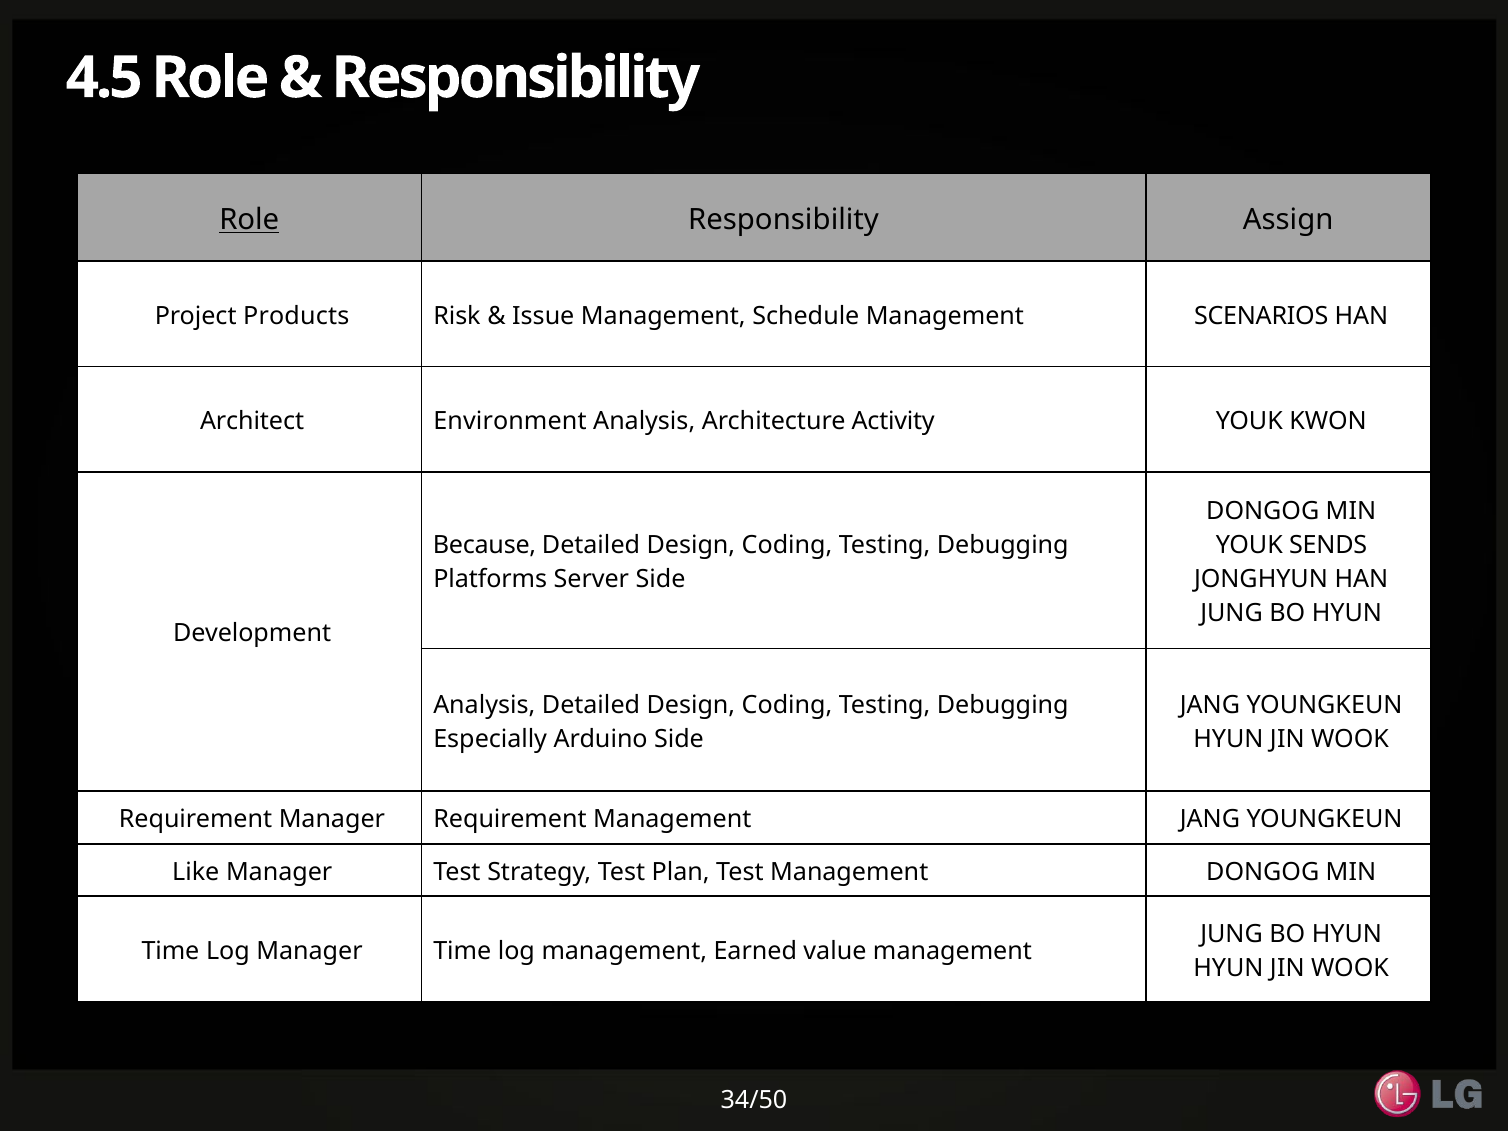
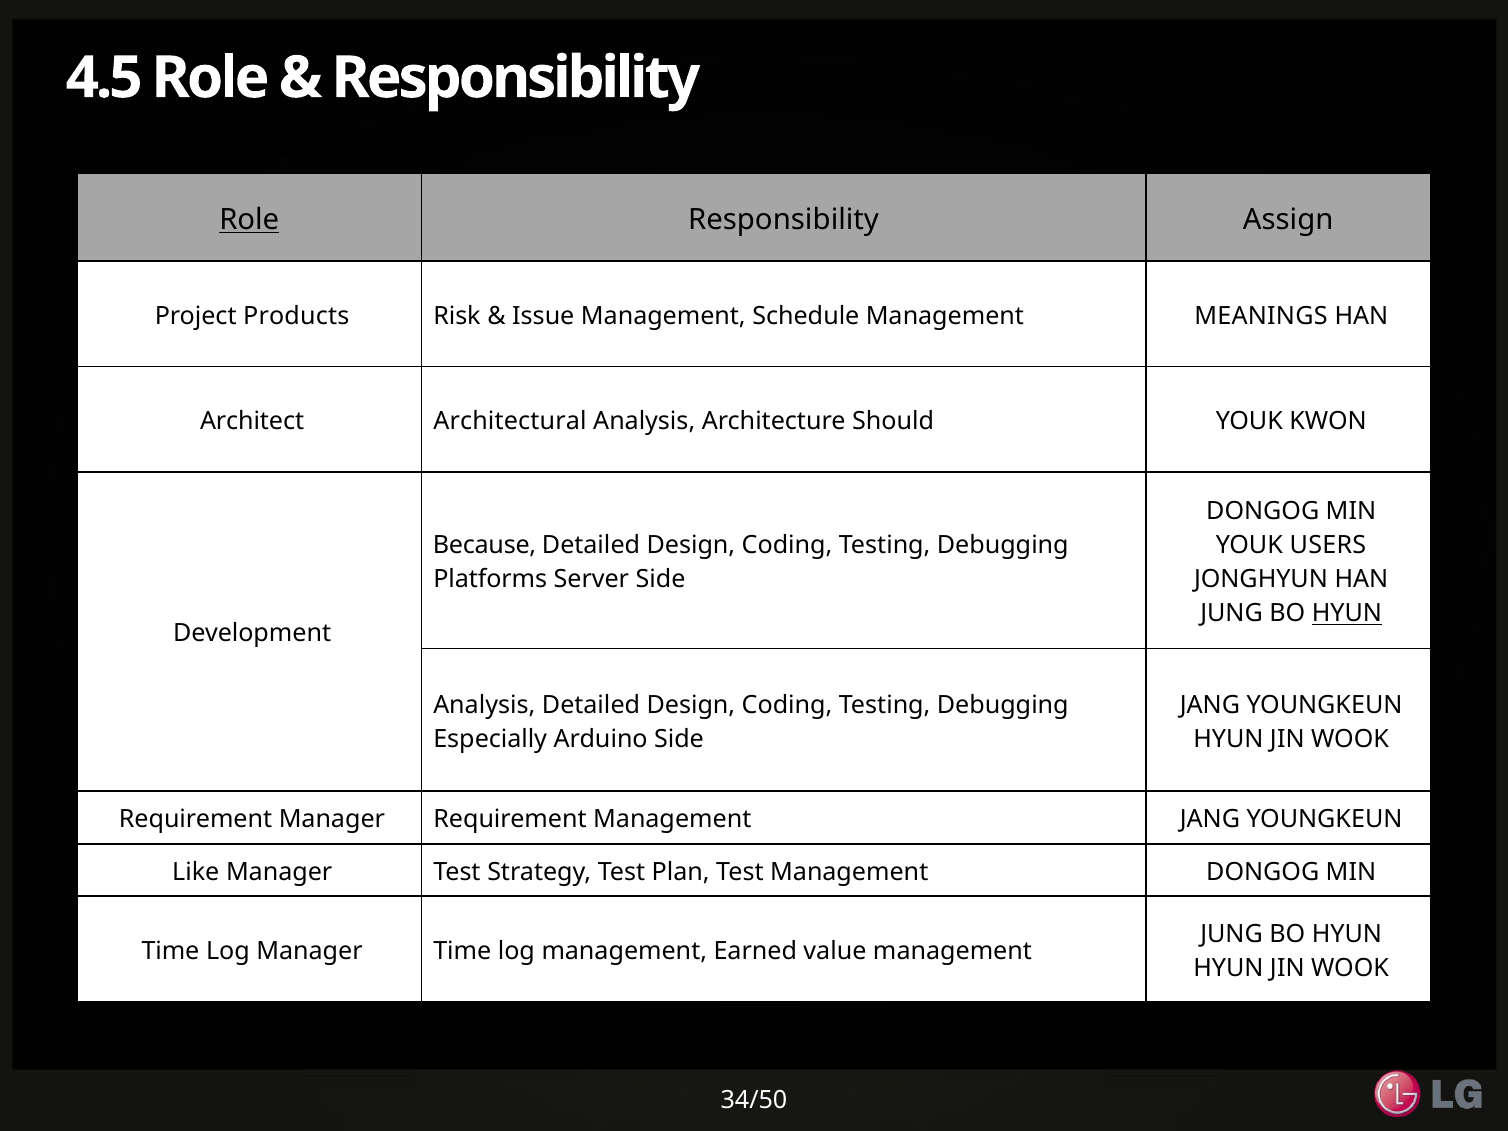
SCENARIOS: SCENARIOS -> MEANINGS
Environment: Environment -> Architectural
Activity: Activity -> Should
SENDS: SENDS -> USERS
HYUN at (1347, 614) underline: none -> present
